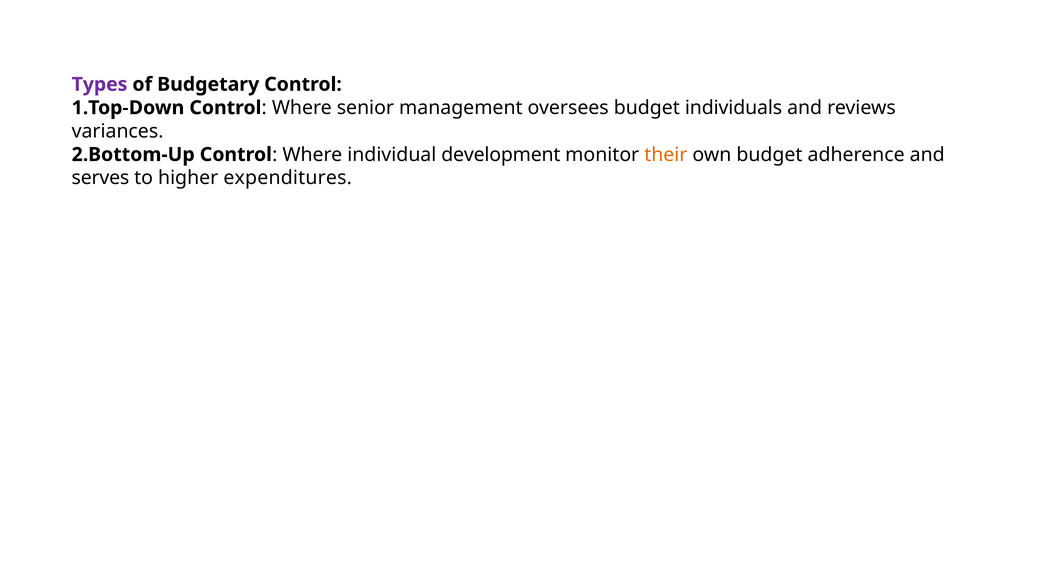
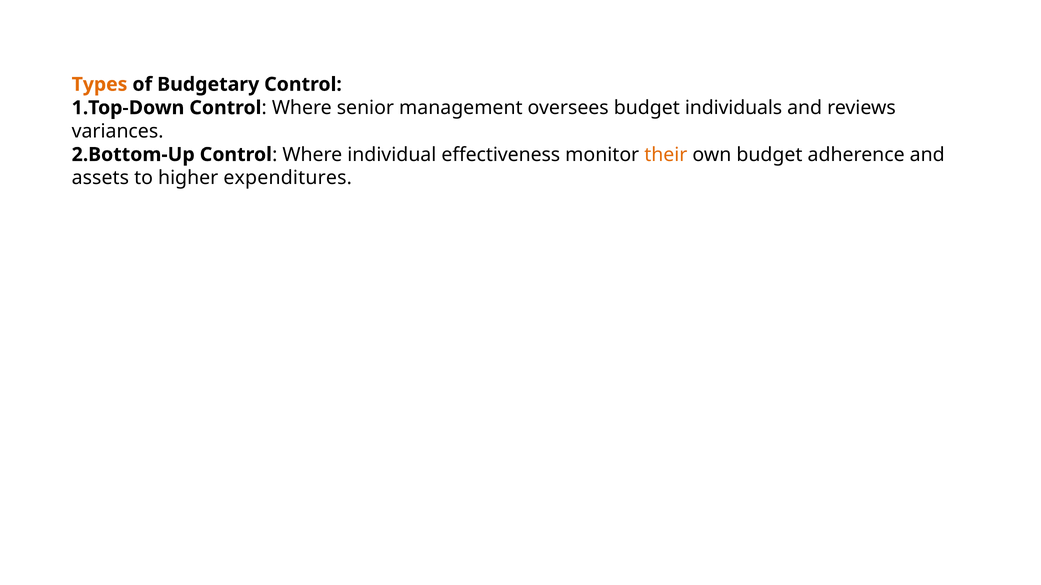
Types colour: purple -> orange
development: development -> effectiveness
serves: serves -> assets
